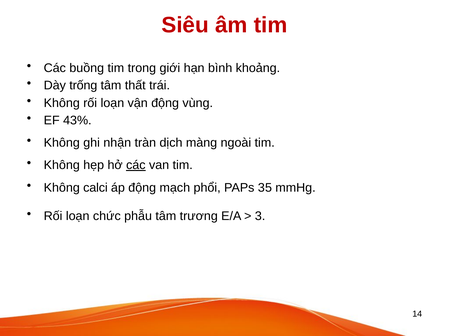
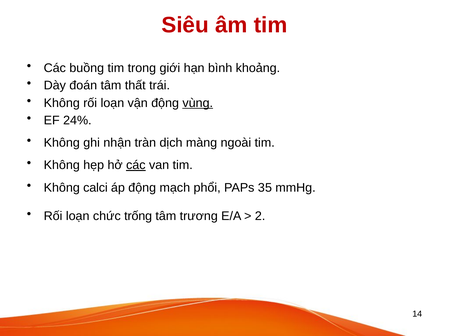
trống: trống -> đoán
vùng underline: none -> present
43%: 43% -> 24%
phẫu: phẫu -> trống
3: 3 -> 2
